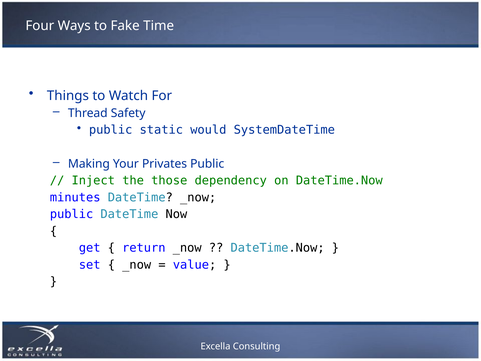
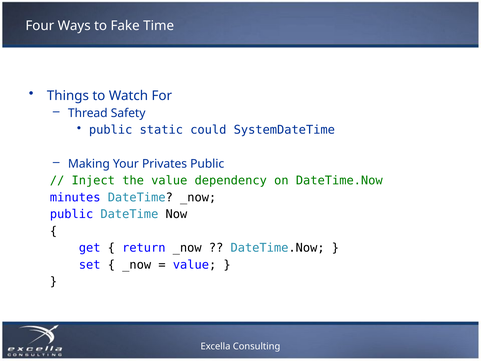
would: would -> could
the those: those -> value
